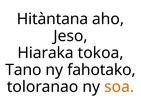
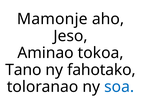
Hitàntana: Hitàntana -> Mamonje
Hiaraka: Hiaraka -> Aminao
soa colour: orange -> blue
